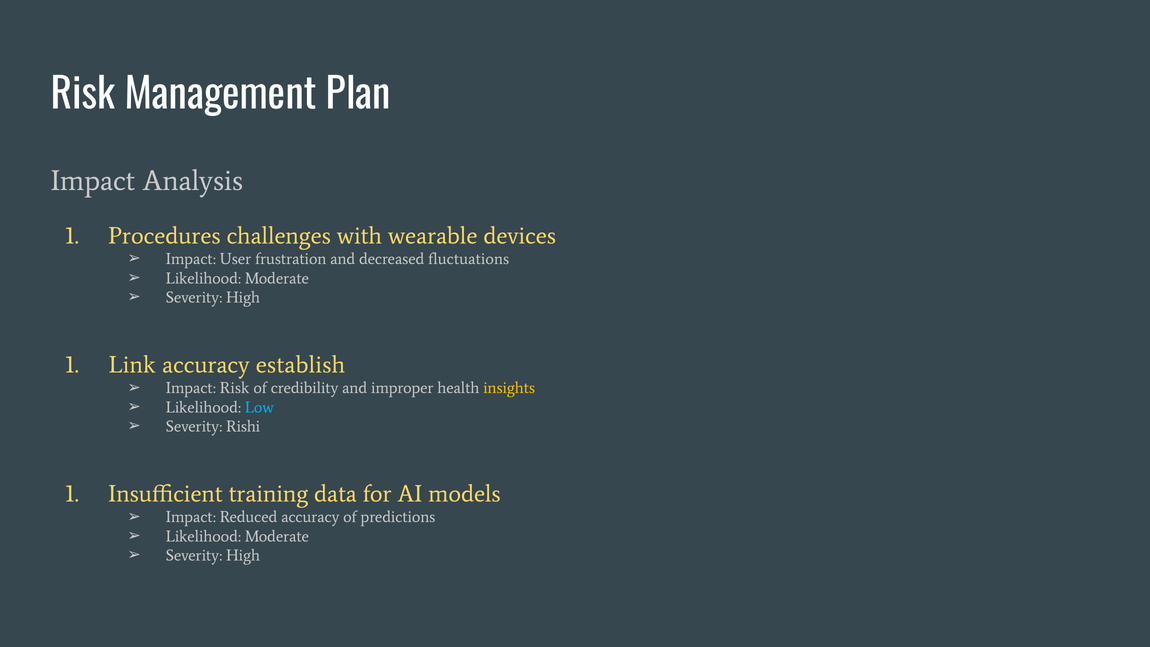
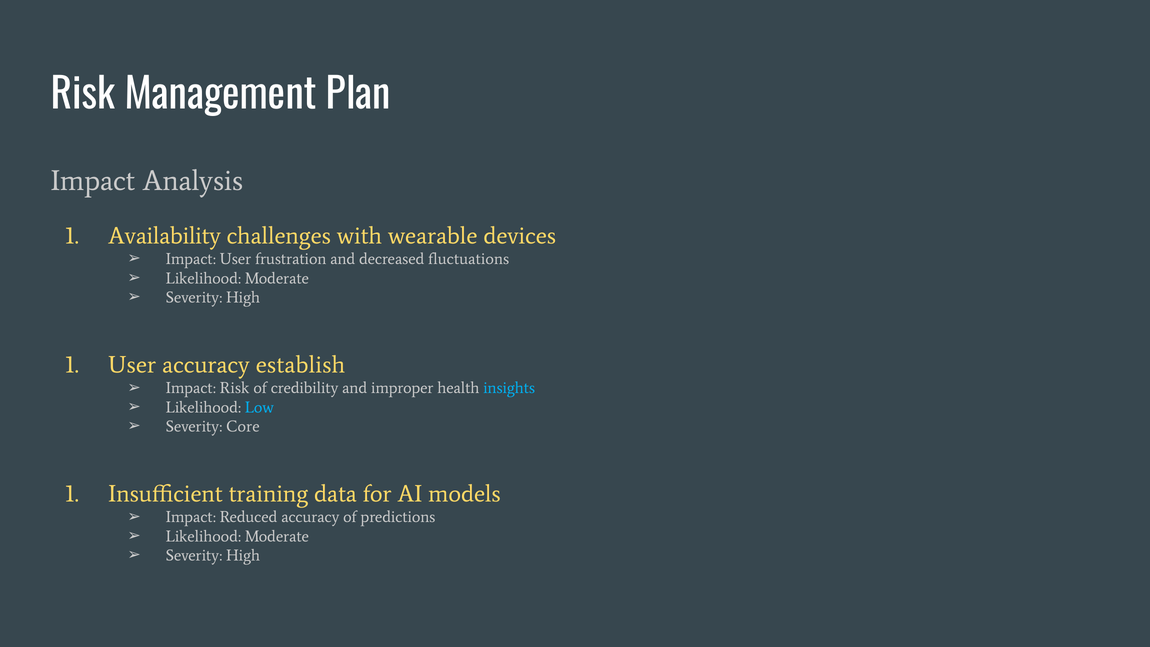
Procedures: Procedures -> Availability
Link at (132, 365): Link -> User
insights colour: yellow -> light blue
Rishi: Rishi -> Core
